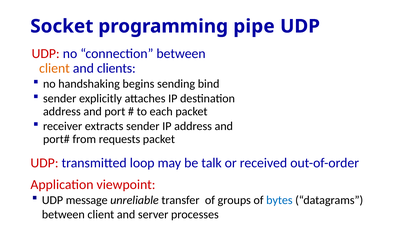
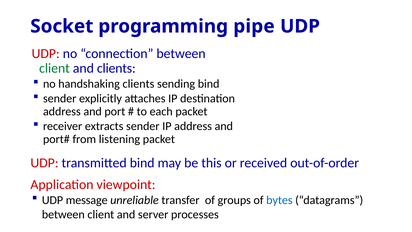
client at (54, 68) colour: orange -> green
handshaking begins: begins -> clients
requests: requests -> listening
transmitted loop: loop -> bind
talk: talk -> this
